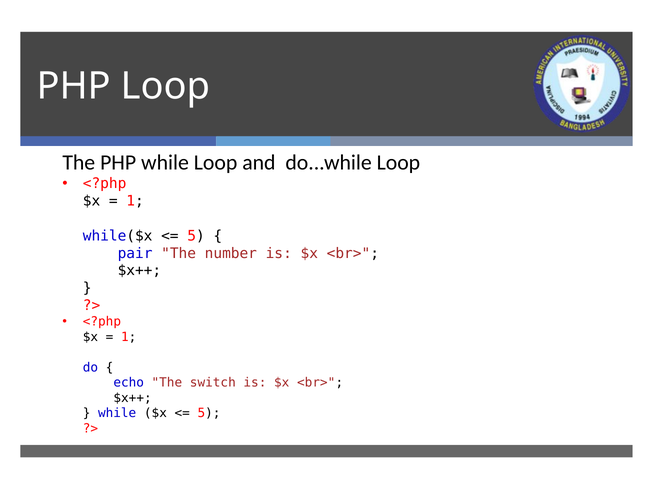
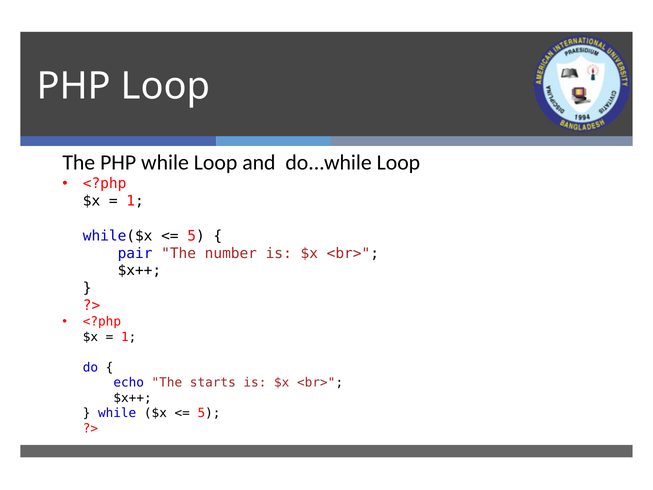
switch: switch -> starts
